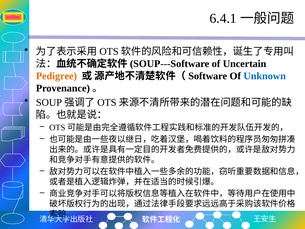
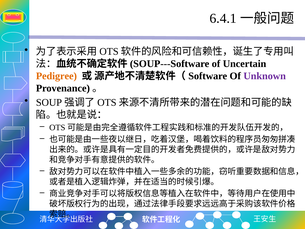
Unknown colour: blue -> purple
